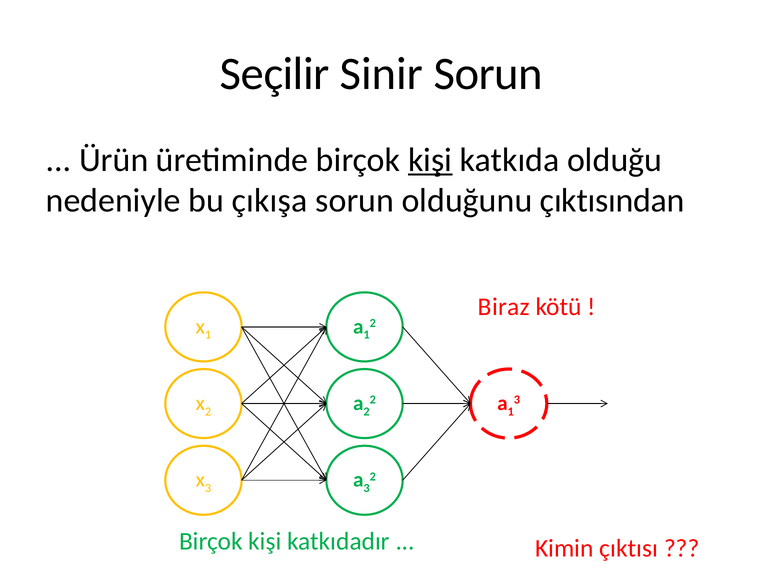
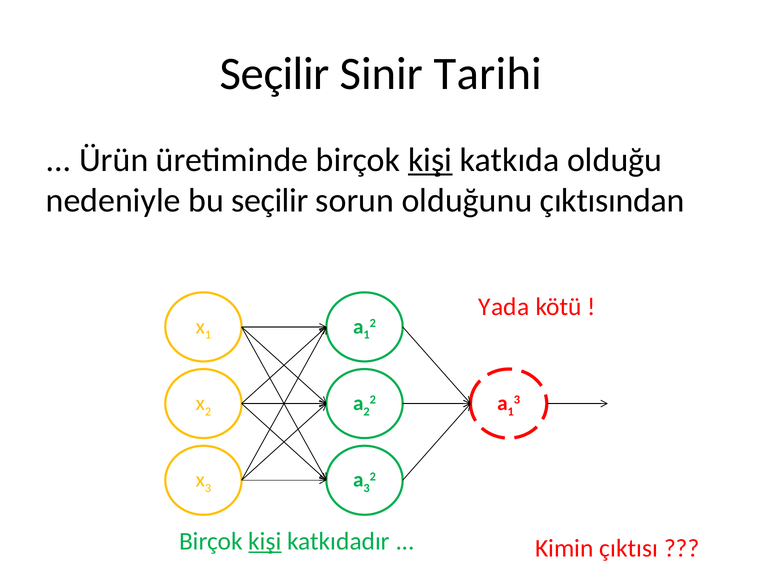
Sinir Sorun: Sorun -> Tarihi
bu çıkışa: çıkışa -> seçilir
Biraz: Biraz -> Yada
kişi at (265, 542) underline: none -> present
